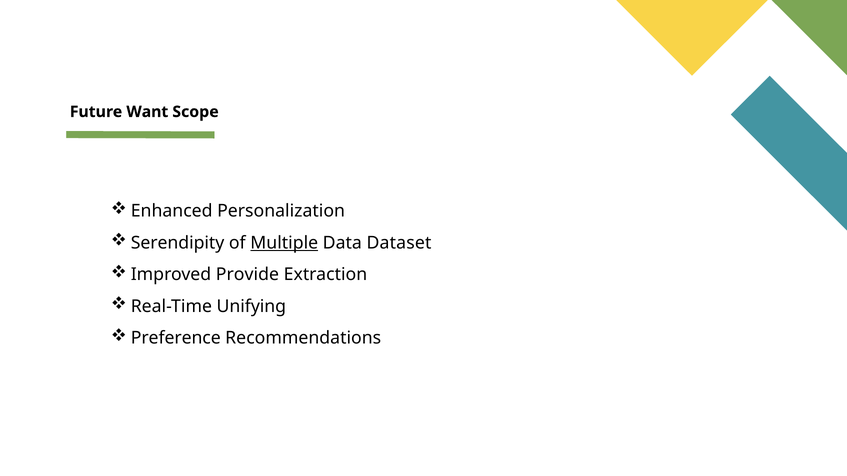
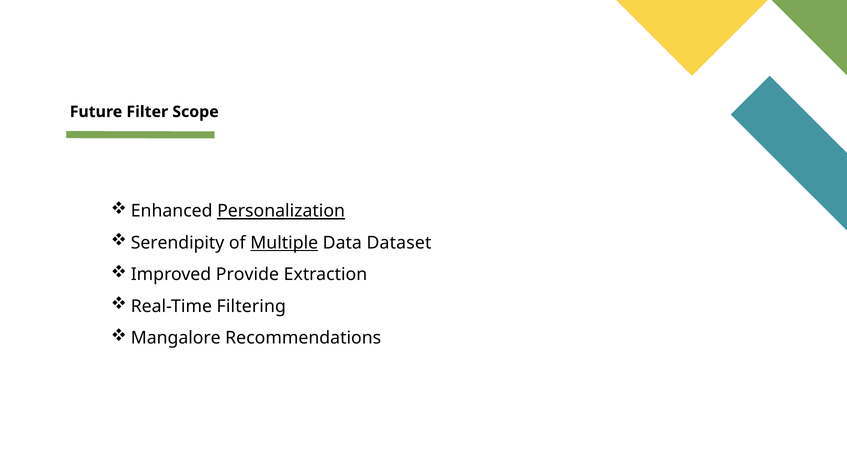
Want: Want -> Filter
Personalization underline: none -> present
Unifying: Unifying -> Filtering
Preference: Preference -> Mangalore
